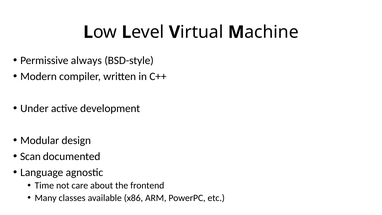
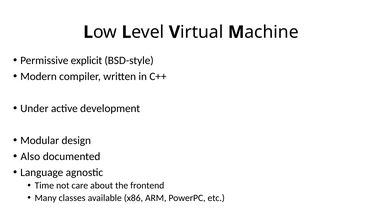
always: always -> explicit
Scan: Scan -> Also
